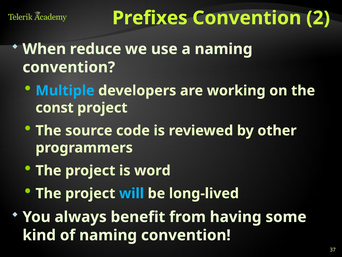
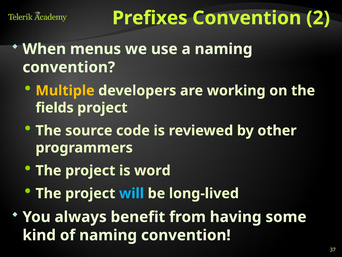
reduce: reduce -> menus
Multiple colour: light blue -> yellow
const: const -> fields
